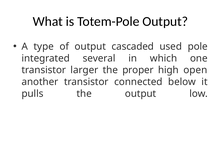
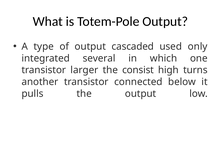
pole: pole -> only
proper: proper -> consist
open: open -> turns
